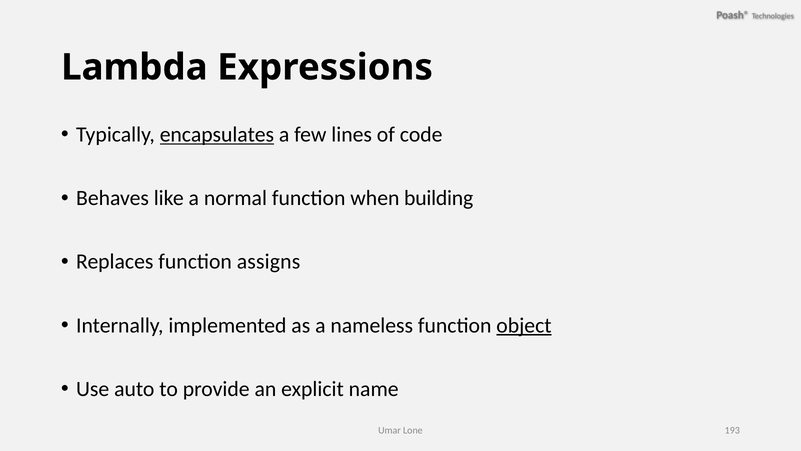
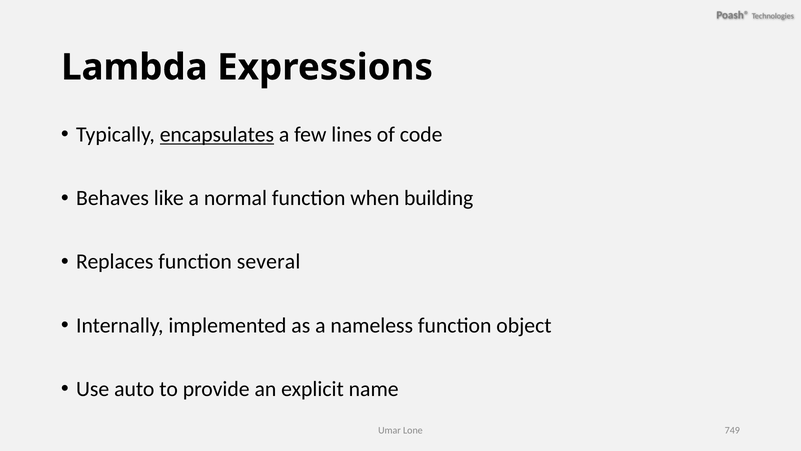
assigns: assigns -> several
object underline: present -> none
193: 193 -> 749
